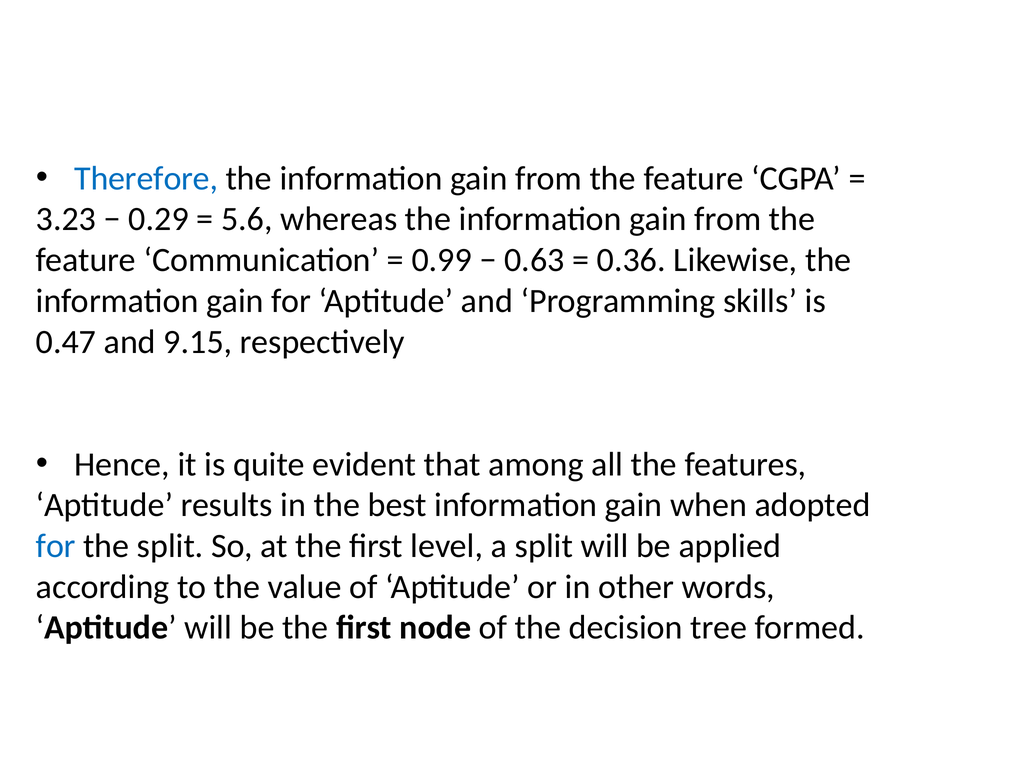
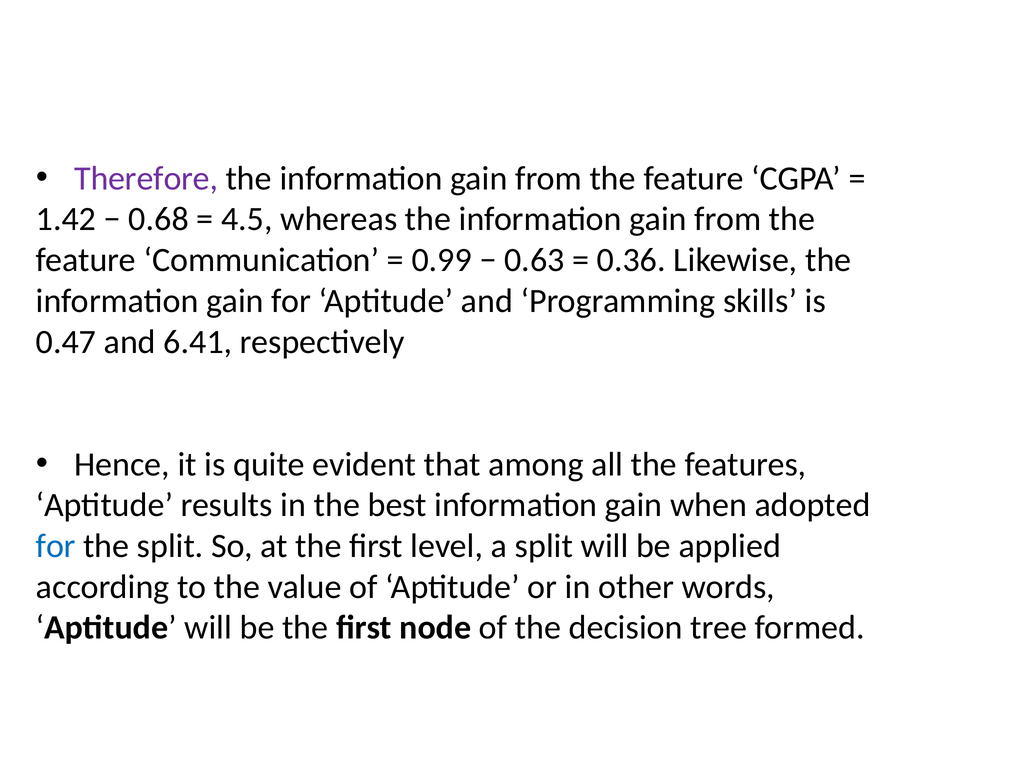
Therefore colour: blue -> purple
3.23: 3.23 -> 1.42
0.29: 0.29 -> 0.68
5.6: 5.6 -> 4.5
9.15: 9.15 -> 6.41
